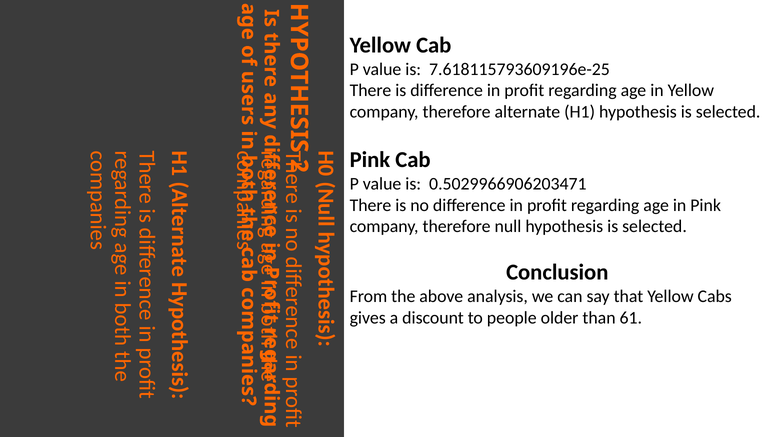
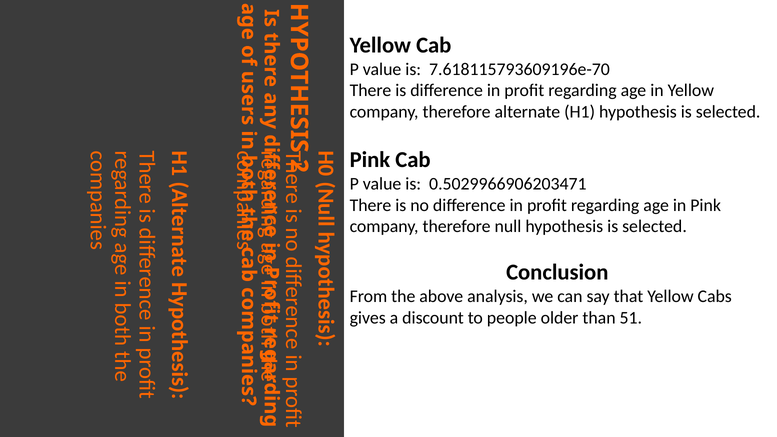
7.618115793609196e-25: 7.618115793609196e-25 -> 7.618115793609196e-70
61: 61 -> 51
